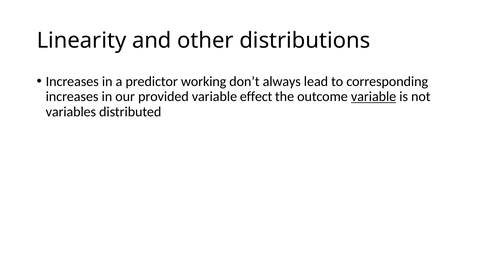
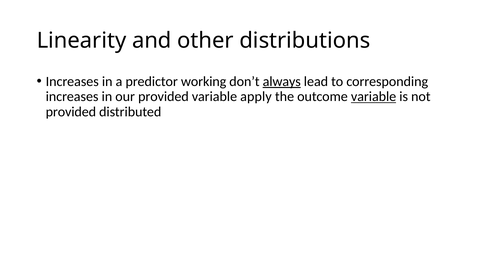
always underline: none -> present
effect: effect -> apply
variables at (71, 112): variables -> provided
